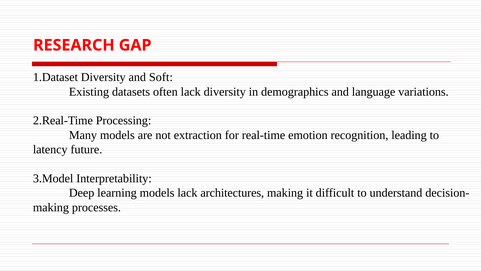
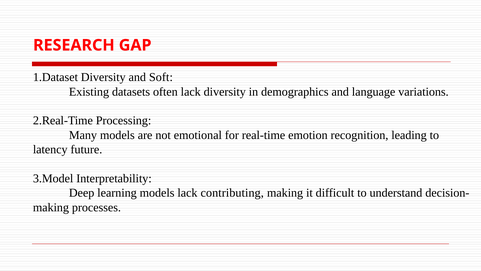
extraction: extraction -> emotional
architectures: architectures -> contributing
